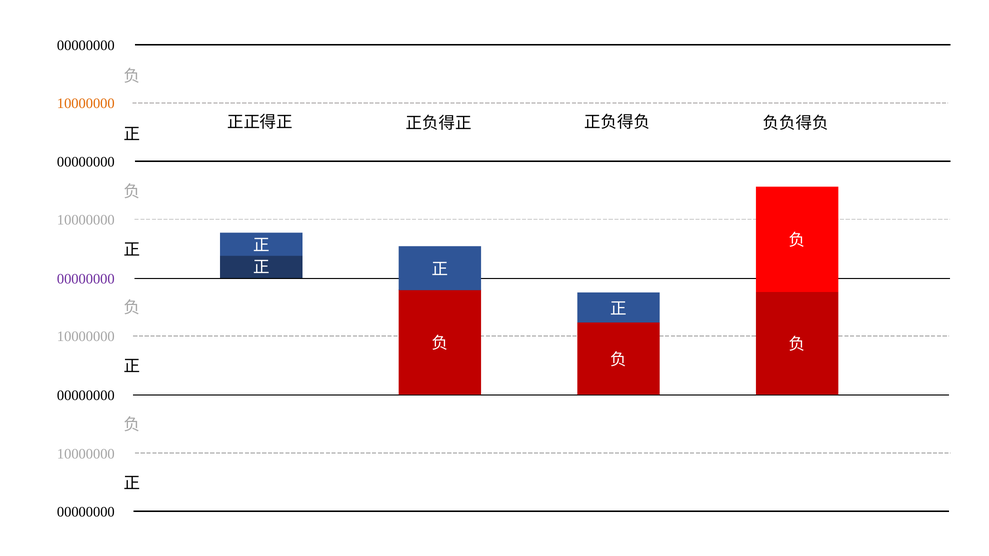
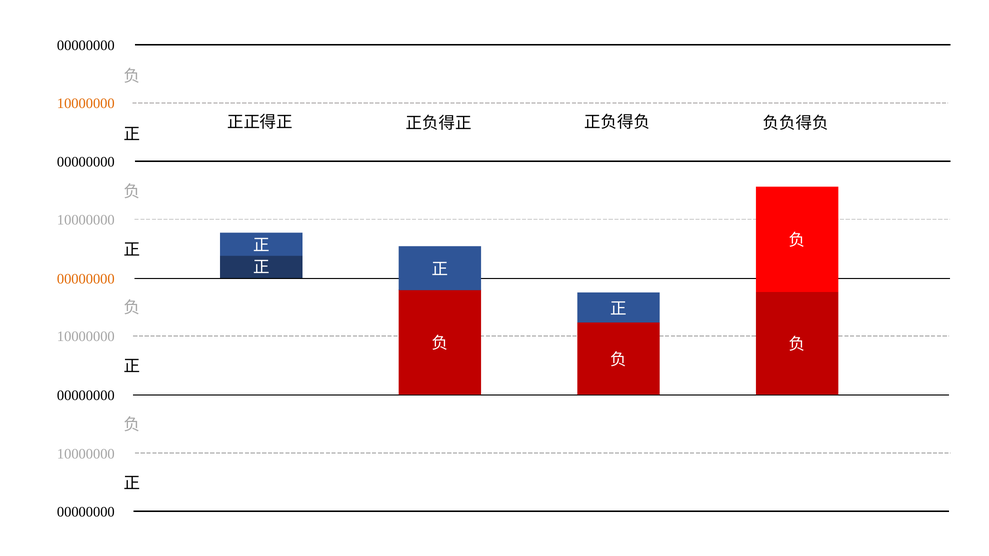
00000000 at (86, 279) colour: purple -> orange
